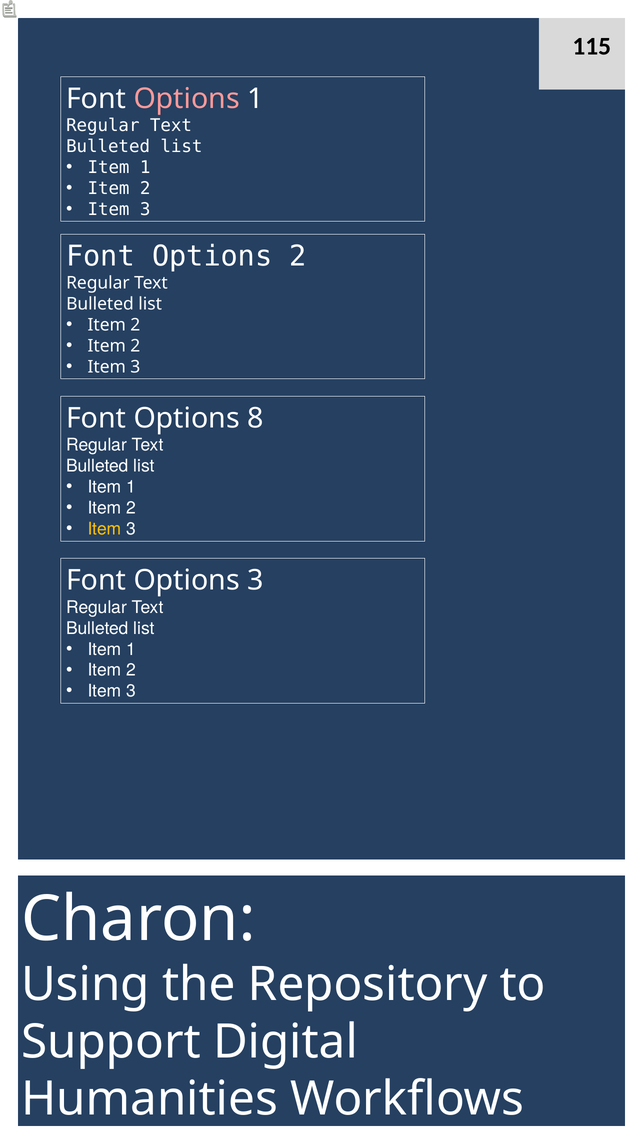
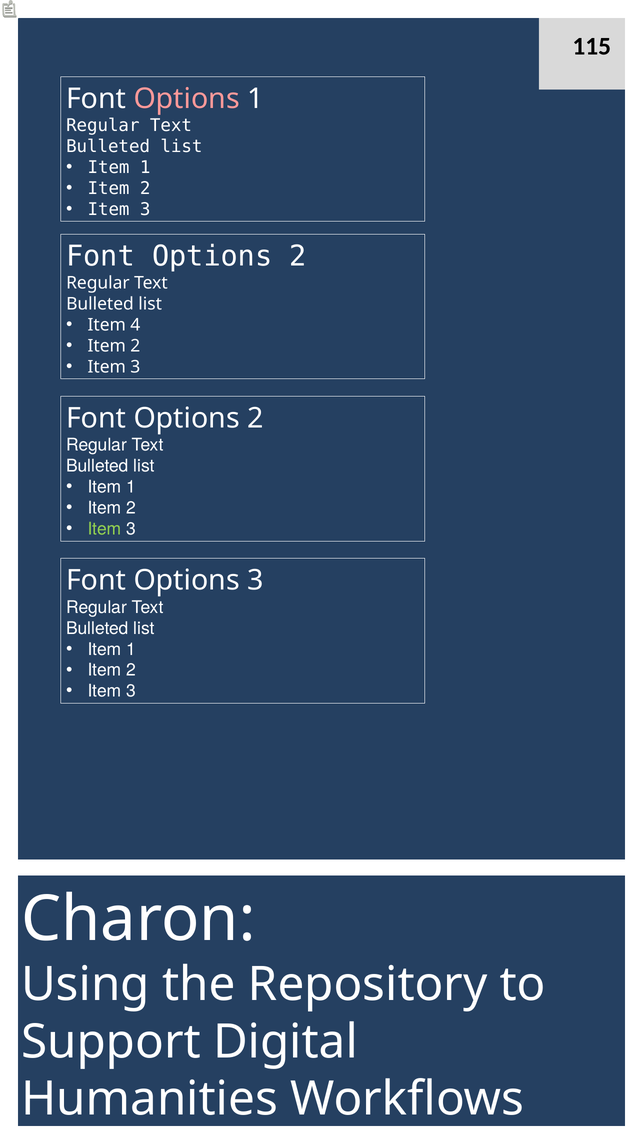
2 at (135, 325): 2 -> 4
8 at (255, 418): 8 -> 2
Item at (104, 529) colour: yellow -> light green
